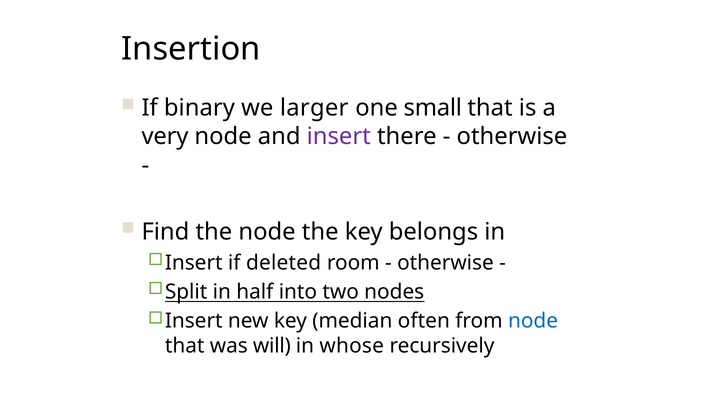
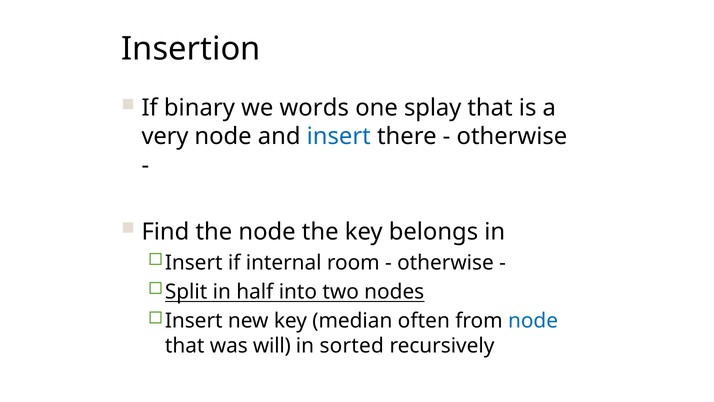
larger: larger -> words
small: small -> splay
insert at (339, 136) colour: purple -> blue
deleted: deleted -> internal
whose: whose -> sorted
